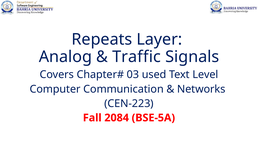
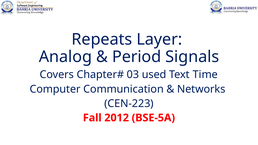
Traffic: Traffic -> Period
Level: Level -> Time
2084: 2084 -> 2012
